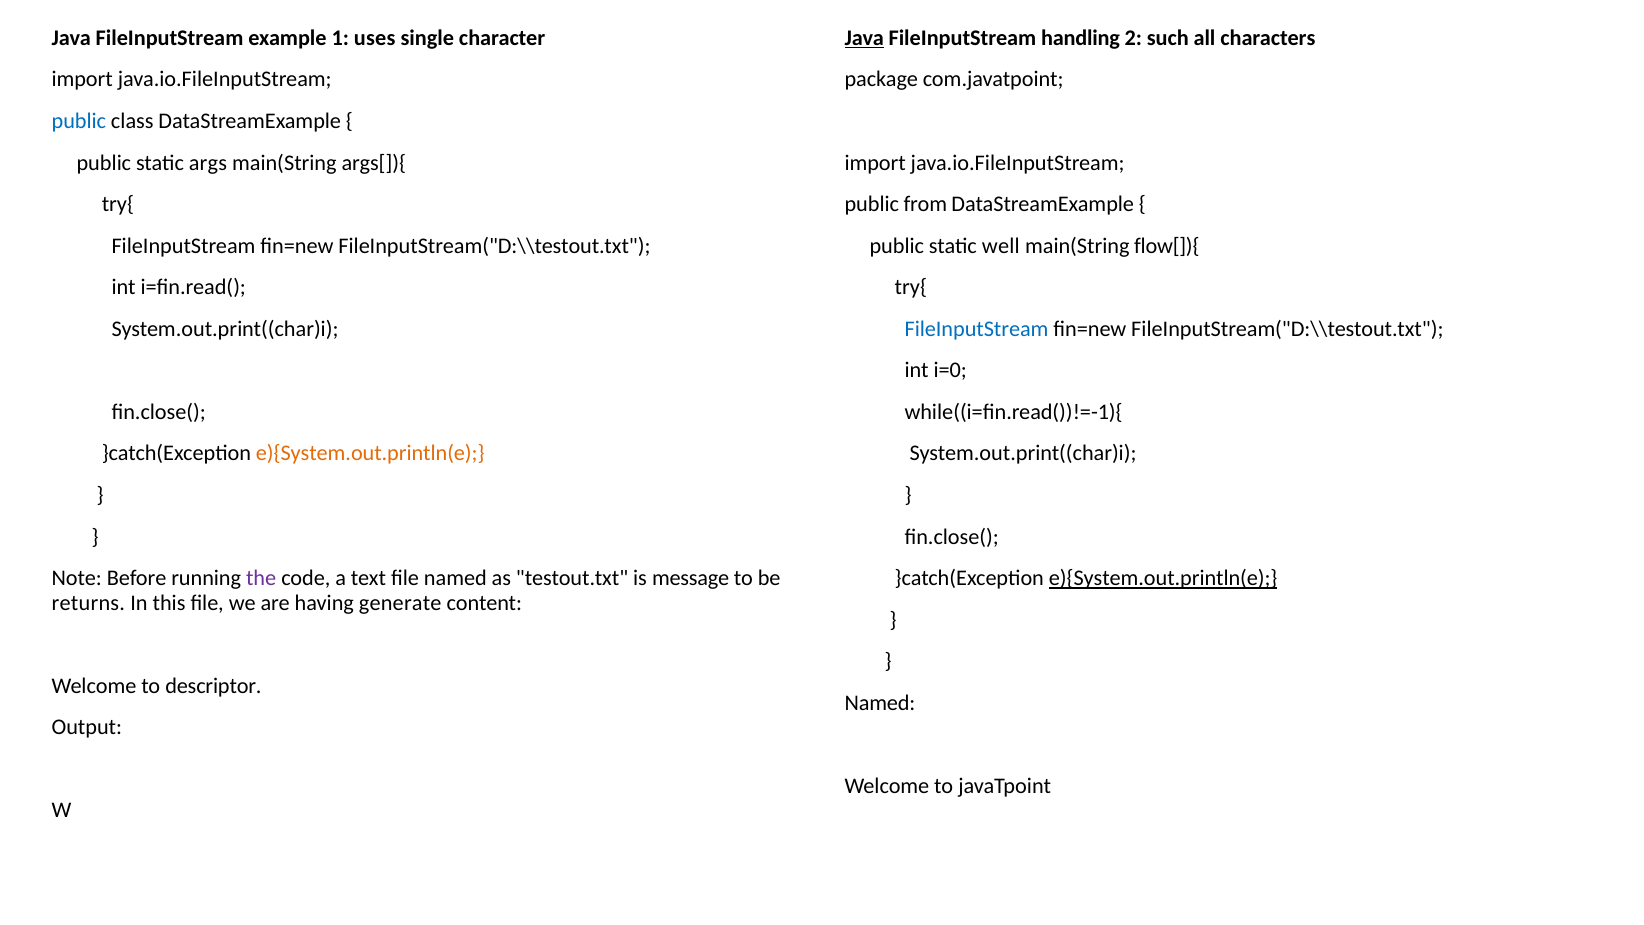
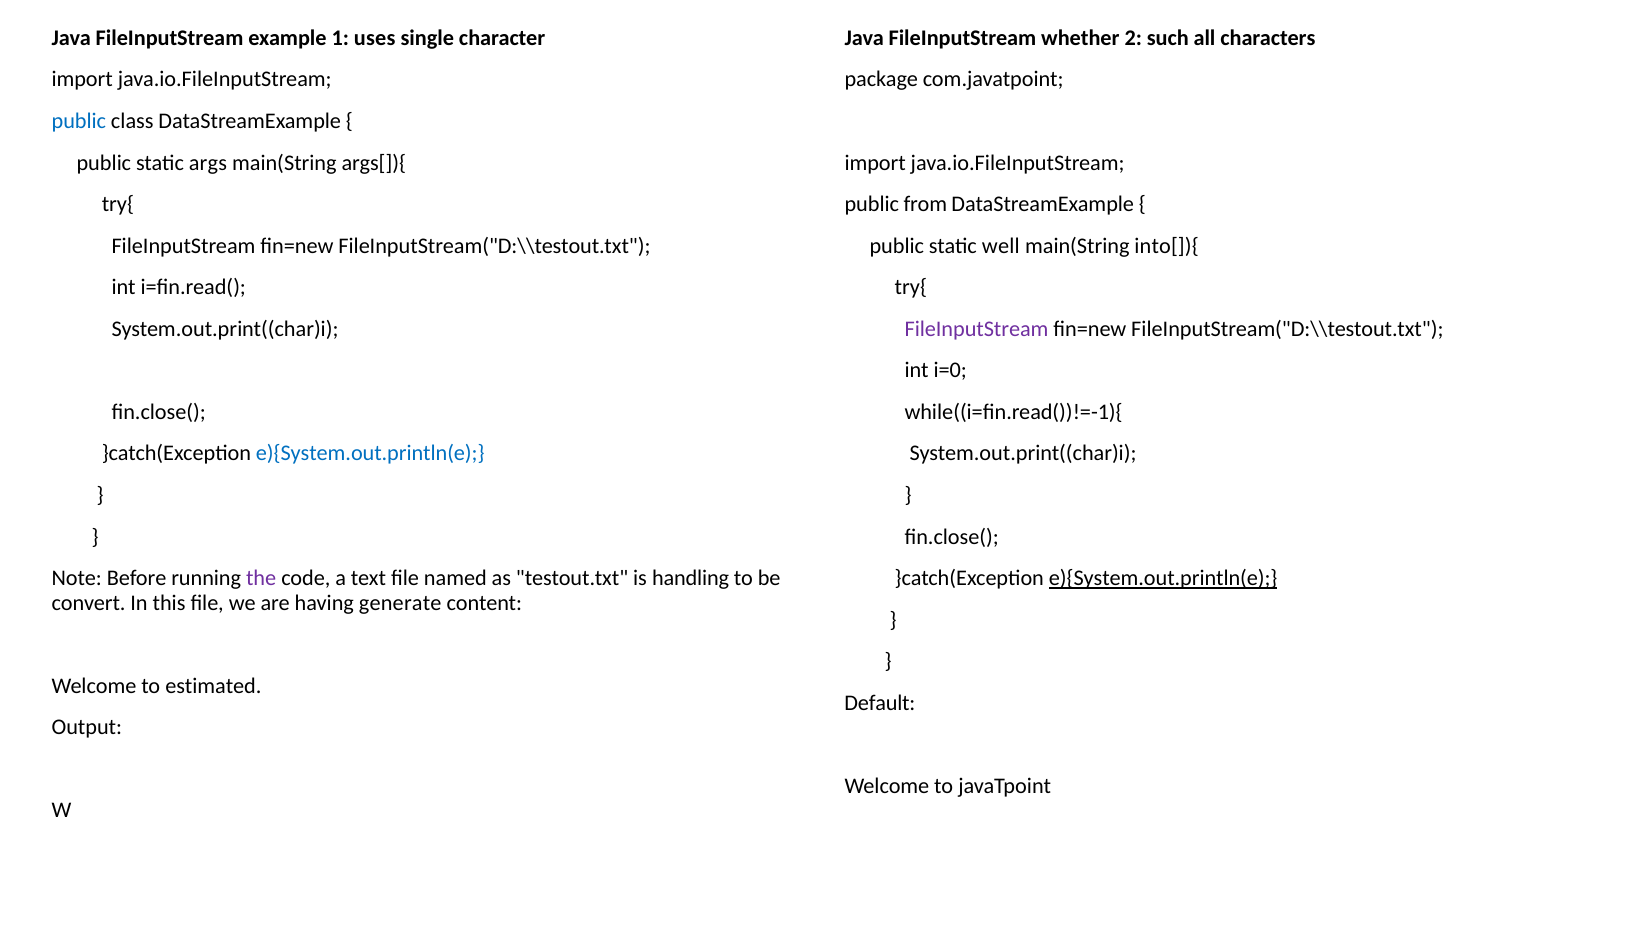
Java at (864, 38) underline: present -> none
handling: handling -> whether
flow[]){: flow[]){ -> into[]){
FileInputStream at (977, 329) colour: blue -> purple
e){System.out.println(e at (370, 454) colour: orange -> blue
message: message -> handling
returns: returns -> convert
descriptor: descriptor -> estimated
Named at (880, 703): Named -> Default
